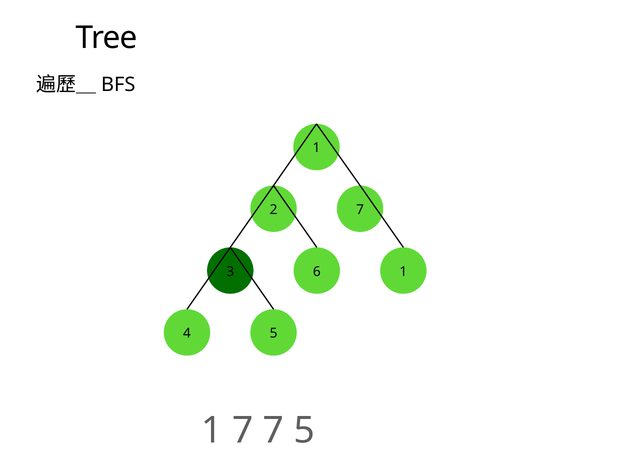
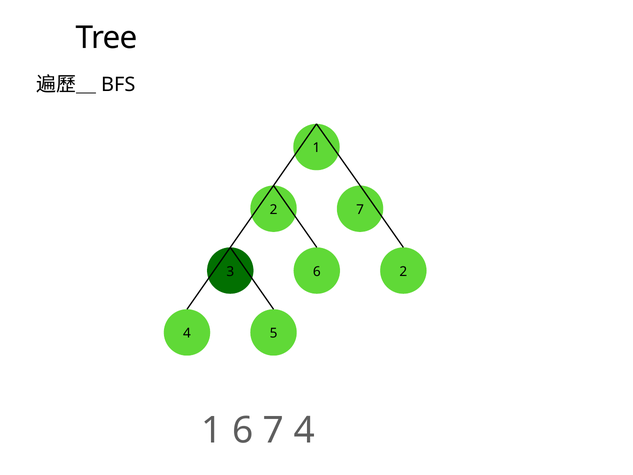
3 1: 1 -> 2
1 7: 7 -> 6
7 5: 5 -> 4
